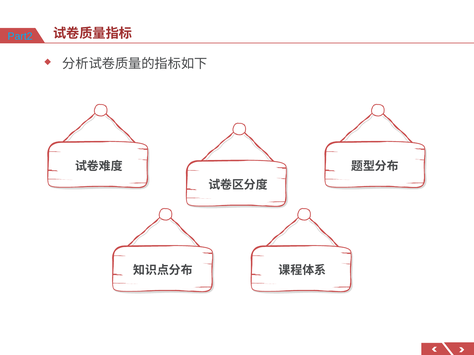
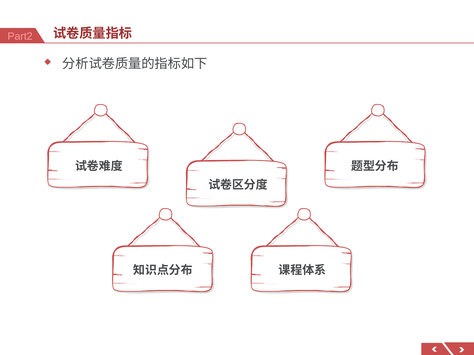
Part2 colour: light blue -> pink
